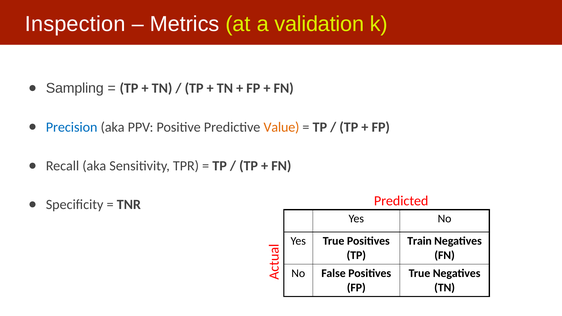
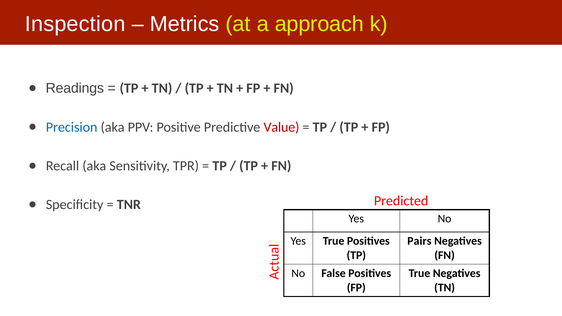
validation: validation -> approach
Sampling: Sampling -> Readings
Value colour: orange -> red
Train: Train -> Pairs
